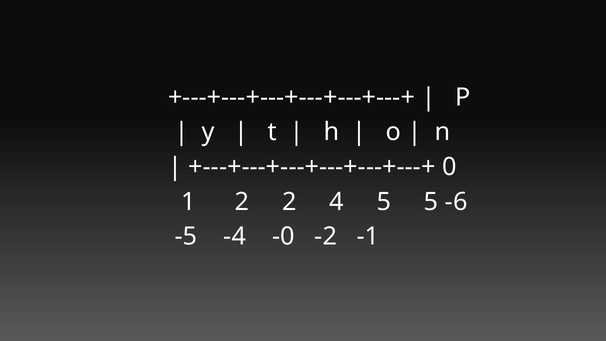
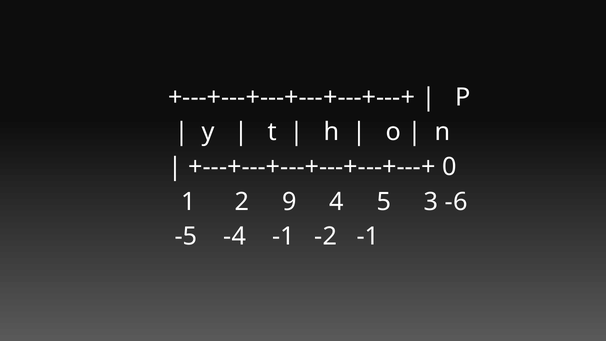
2 2: 2 -> 9
5 5: 5 -> 3
-4 -0: -0 -> -1
